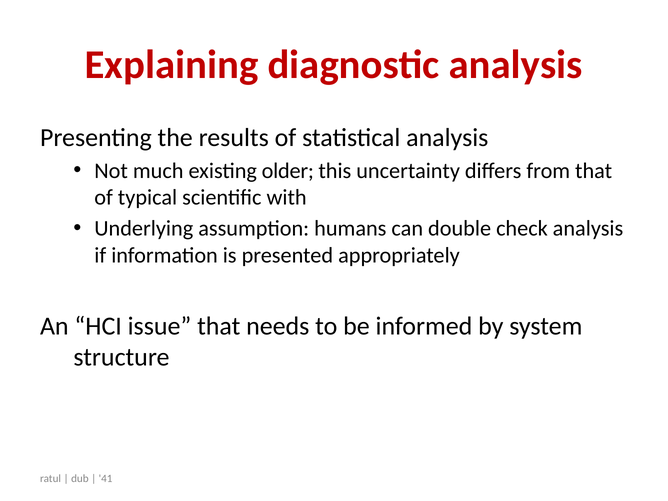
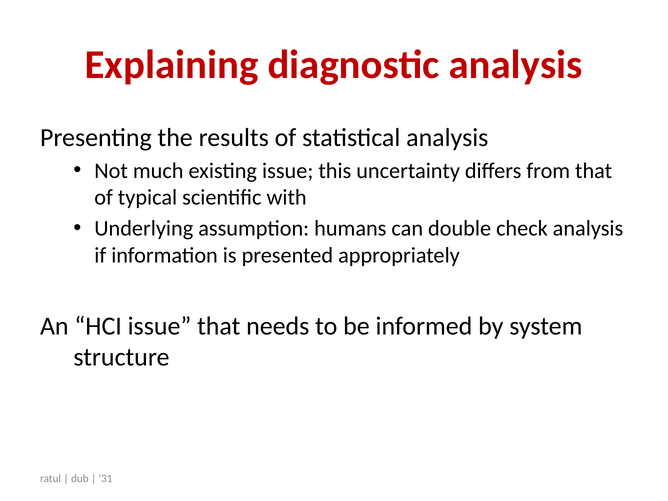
existing older: older -> issue
41: 41 -> 31
